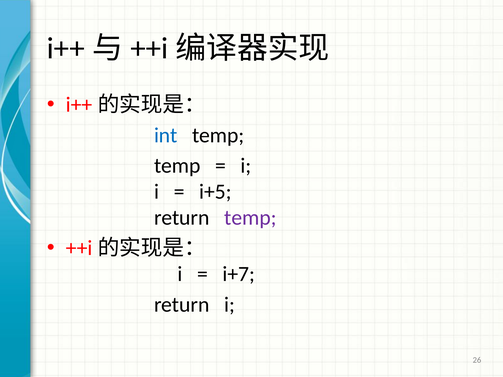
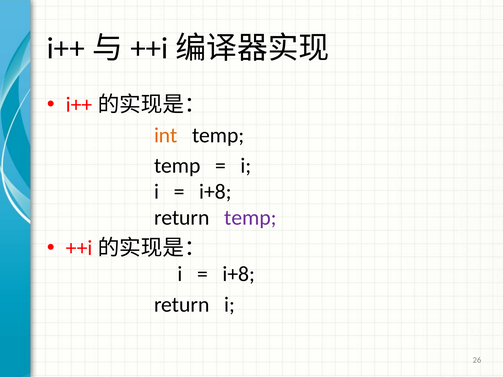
int colour: blue -> orange
i+5 at (215, 192): i+5 -> i+8
i+7 at (239, 274): i+7 -> i+8
